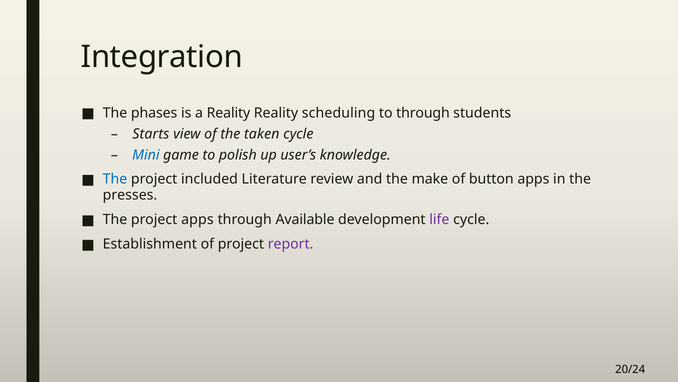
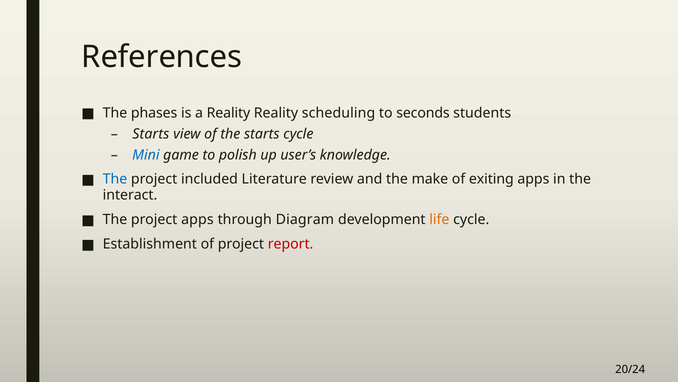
Integration: Integration -> References
to through: through -> seconds
the taken: taken -> starts
button: button -> exiting
presses: presses -> interact
Available: Available -> Diagram
life colour: purple -> orange
report colour: purple -> red
